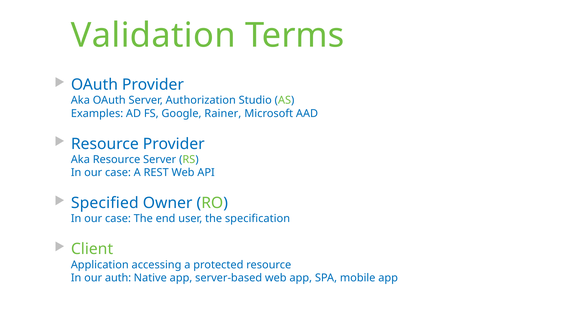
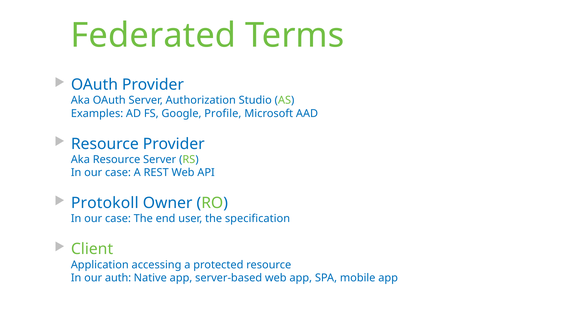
Validation: Validation -> Federated
Rainer: Rainer -> Profile
Specified: Specified -> Protokoll
